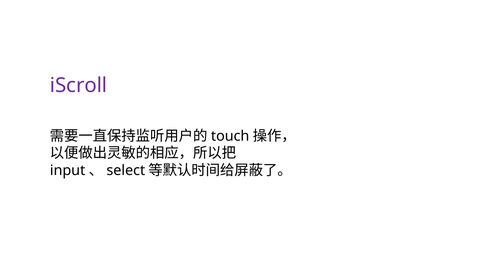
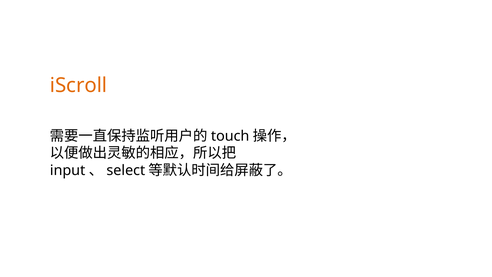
iScroll colour: purple -> orange
